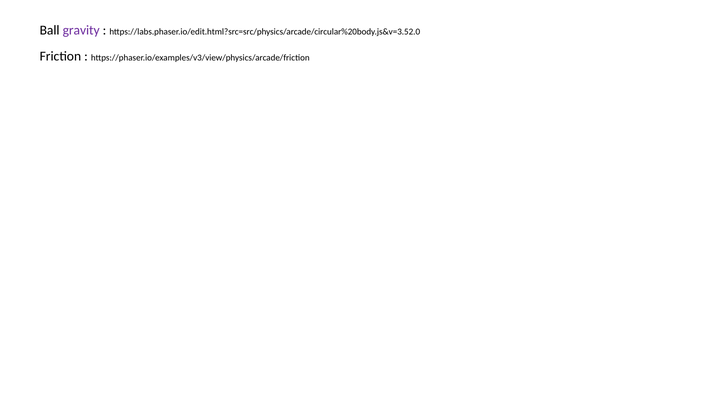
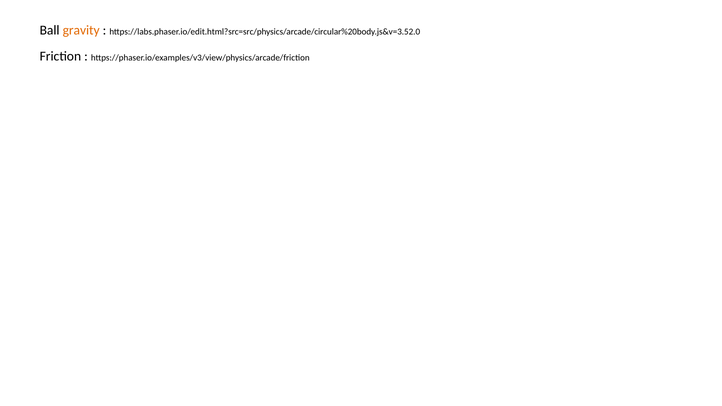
gravity colour: purple -> orange
